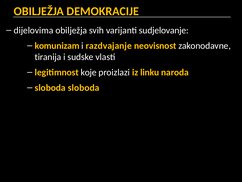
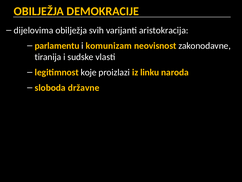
sudjelovanje: sudjelovanje -> aristokracija
komunizam: komunizam -> parlamentu
razdvajanje: razdvajanje -> komunizam
sloboda sloboda: sloboda -> državne
